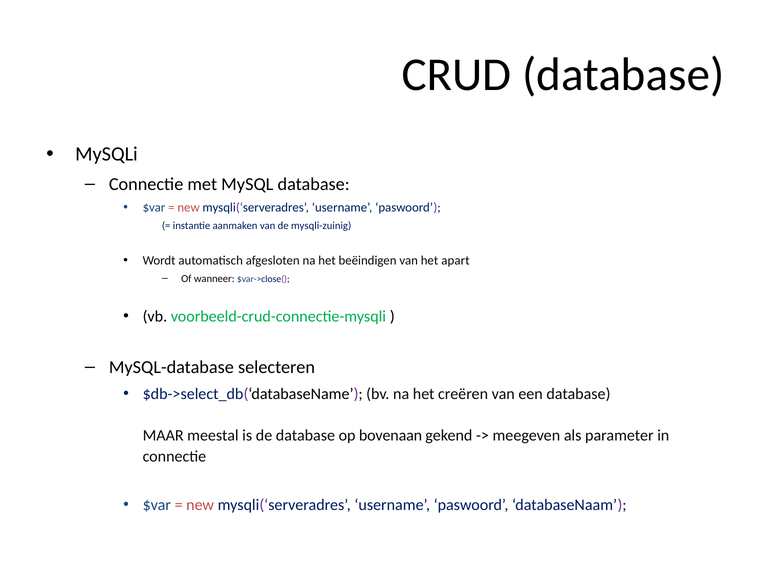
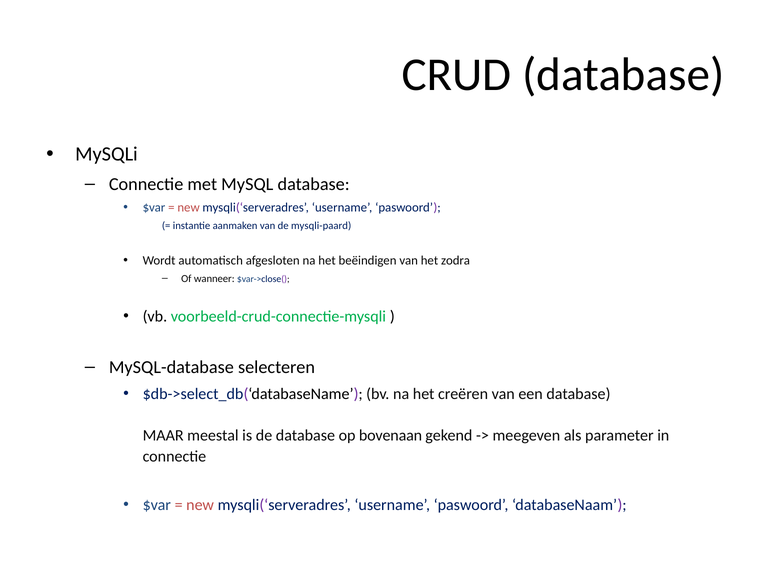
mysqli-zuinig: mysqli-zuinig -> mysqli-paard
apart: apart -> zodra
